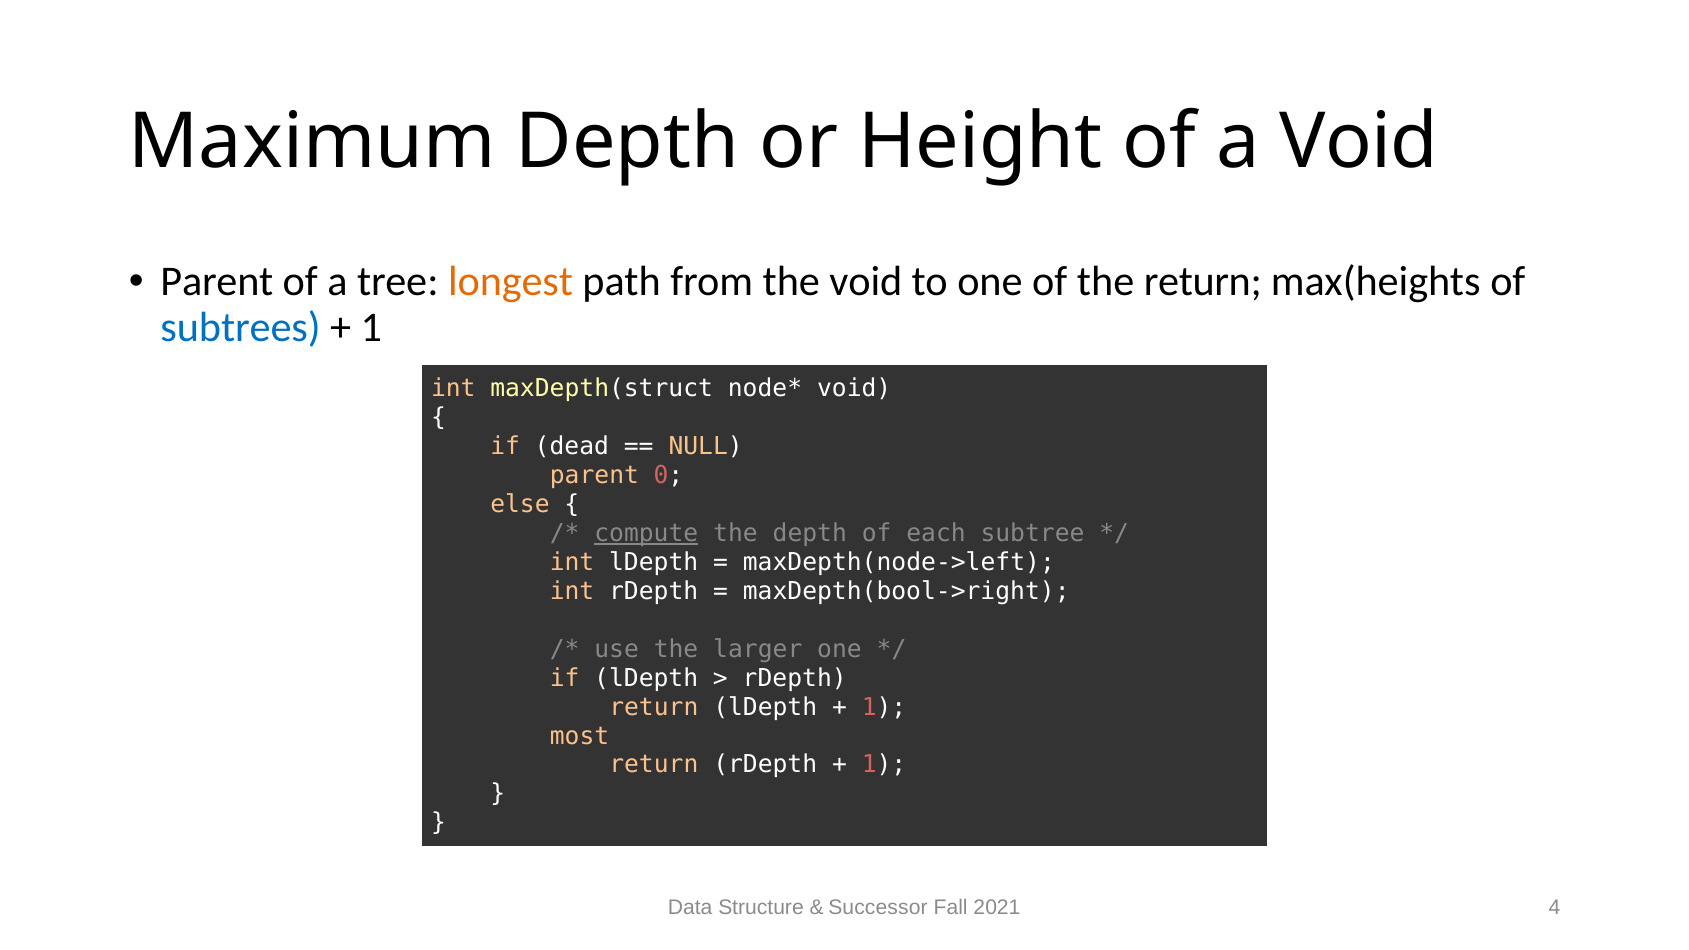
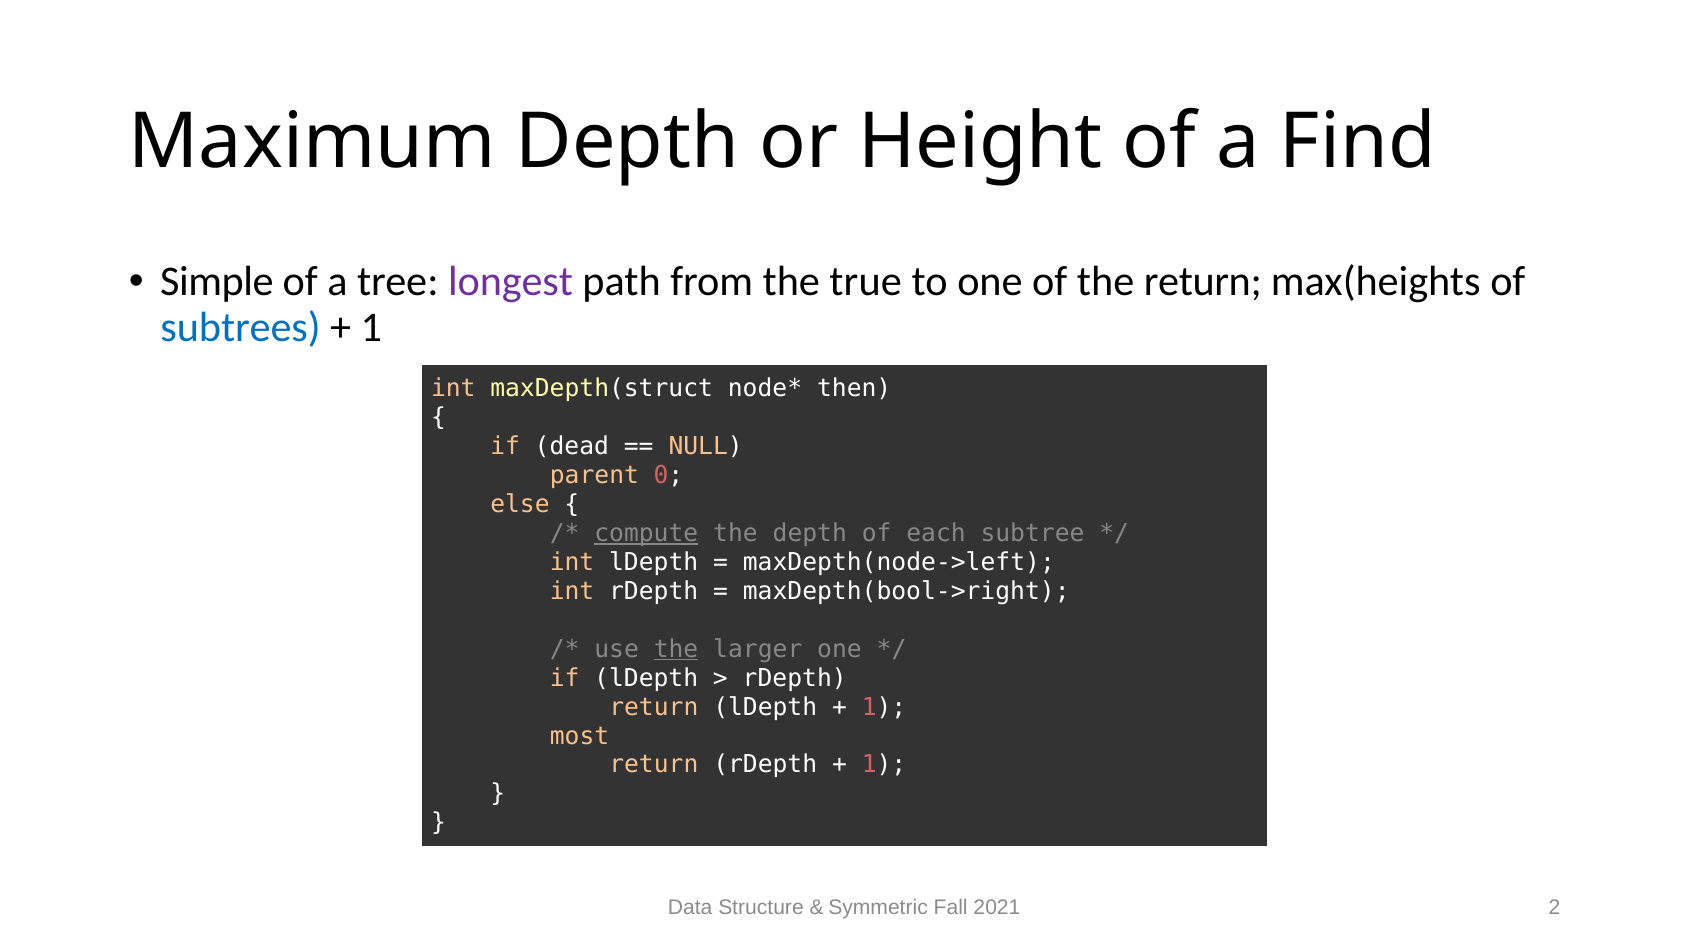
a Void: Void -> Find
Parent at (217, 282): Parent -> Simple
longest colour: orange -> purple
the void: void -> true
void at (854, 389): void -> then
the at (676, 649) underline: none -> present
Successor: Successor -> Symmetric
4: 4 -> 2
